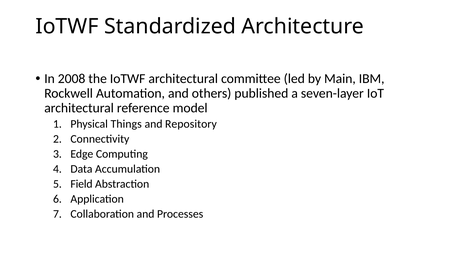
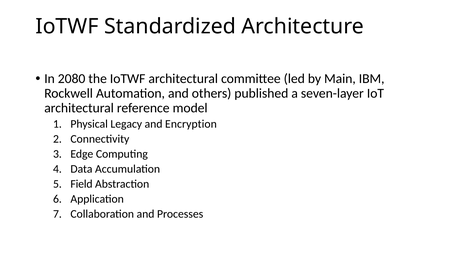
2008: 2008 -> 2080
Things: Things -> Legacy
Repository: Repository -> Encryption
